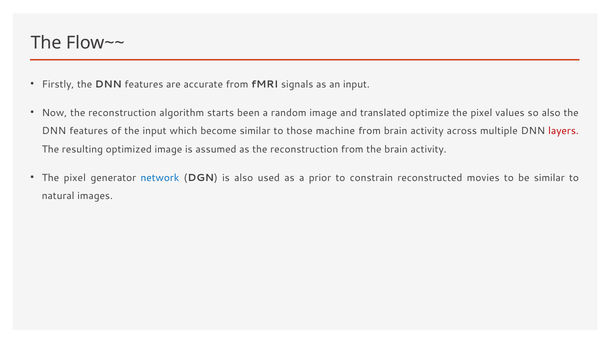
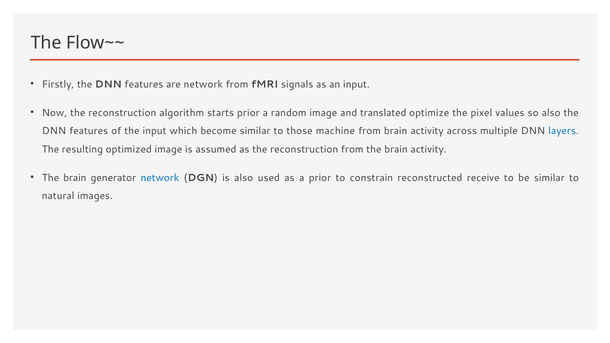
are accurate: accurate -> network
starts been: been -> prior
layers colour: red -> blue
pixel at (75, 178): pixel -> brain
movies: movies -> receive
